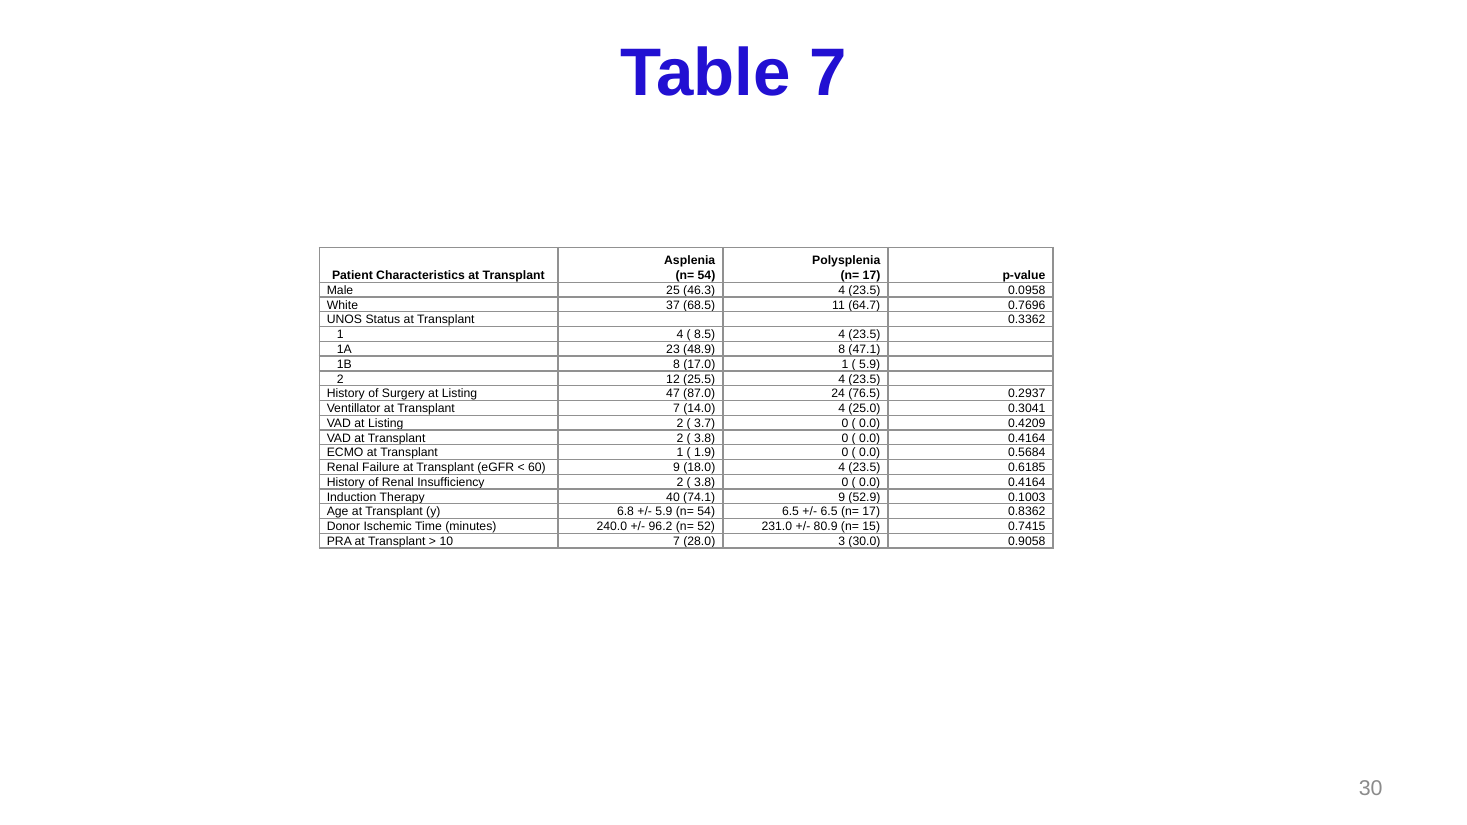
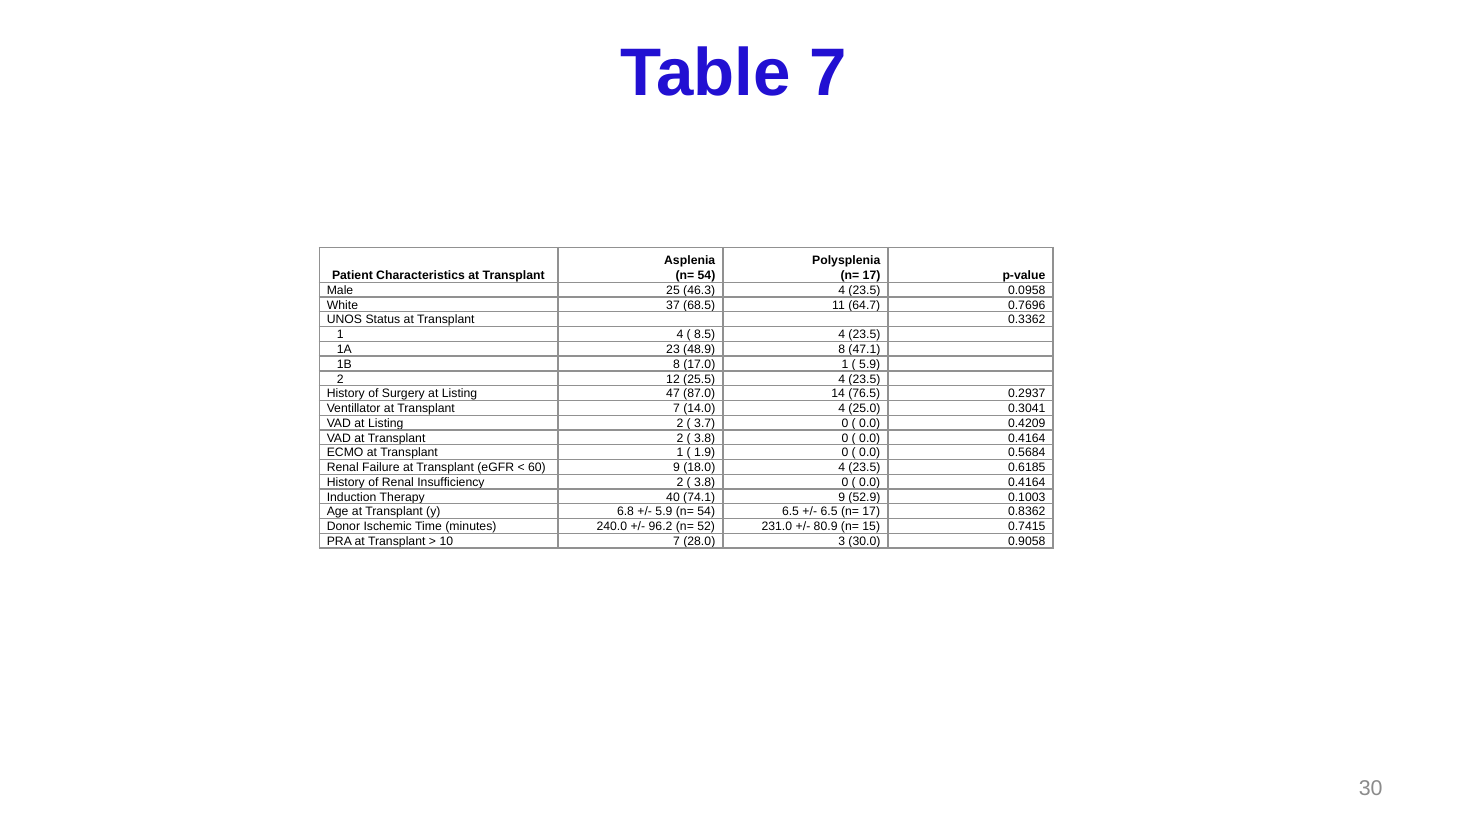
24: 24 -> 14
